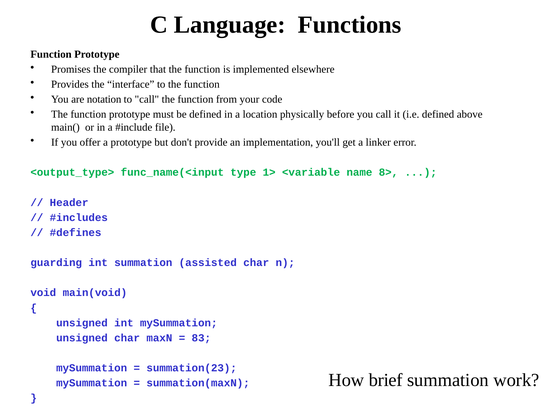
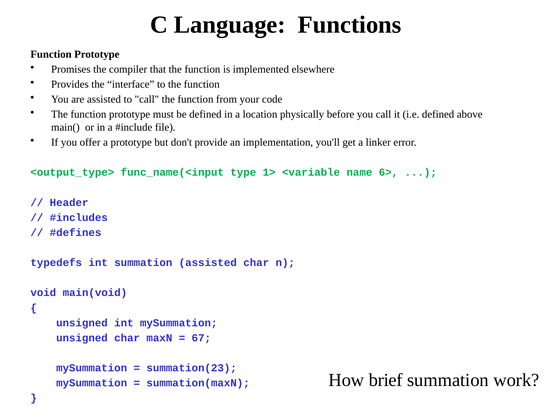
are notation: notation -> assisted
8>: 8> -> 6>
guarding: guarding -> typedefs
83: 83 -> 67
